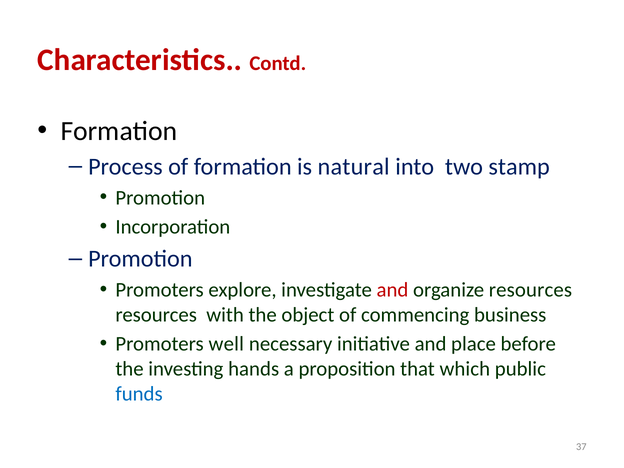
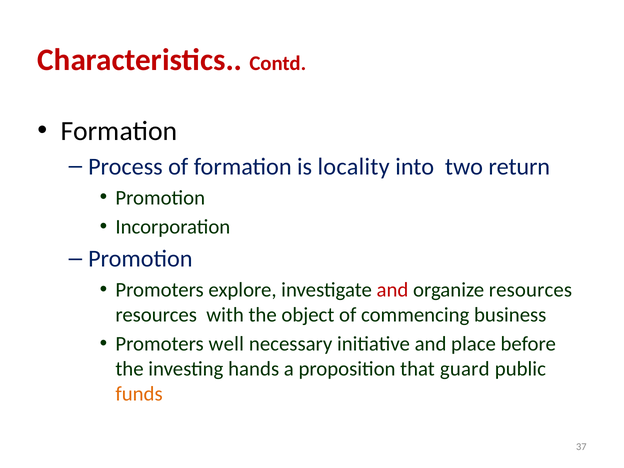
natural: natural -> locality
stamp: stamp -> return
which: which -> guard
funds colour: blue -> orange
